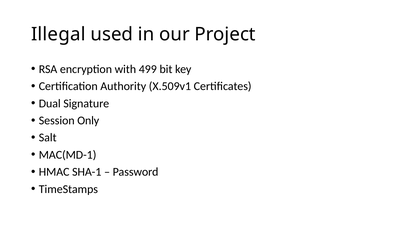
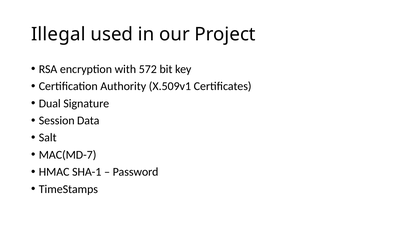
499: 499 -> 572
Only: Only -> Data
MAC(MD-1: MAC(MD-1 -> MAC(MD-7
